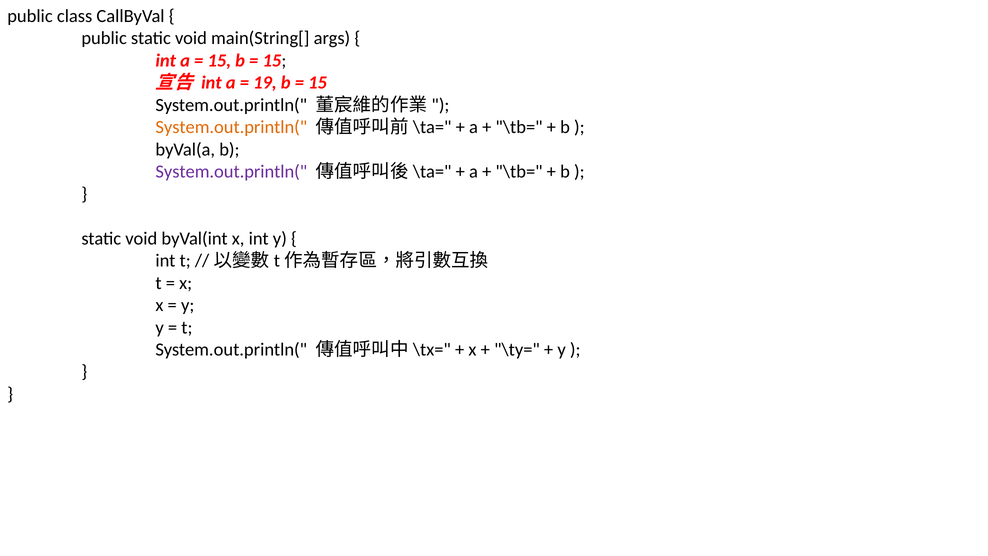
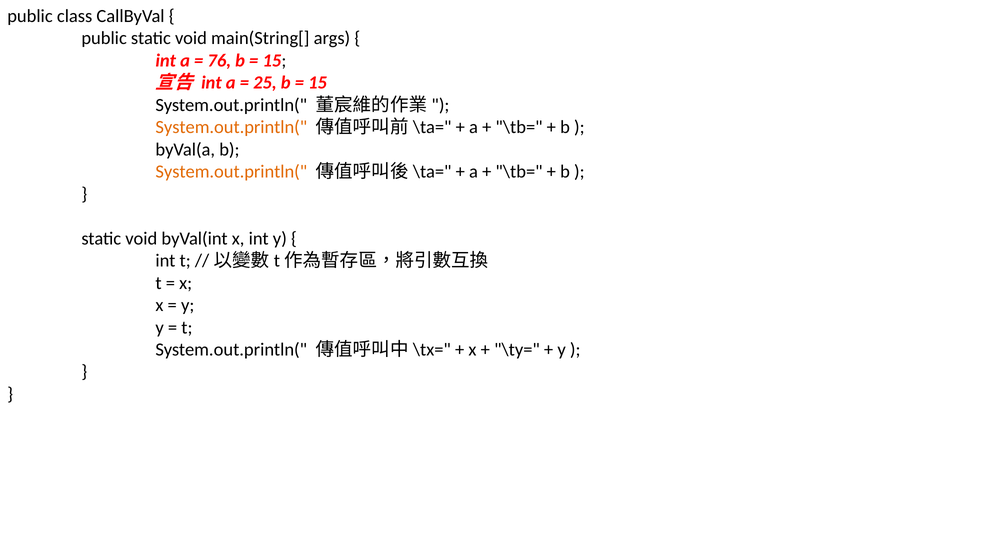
15 at (219, 60): 15 -> 76
19: 19 -> 25
System.out.println( at (231, 172) colour: purple -> orange
